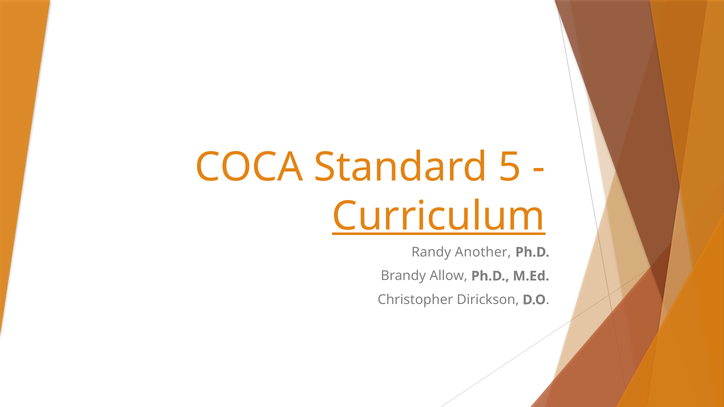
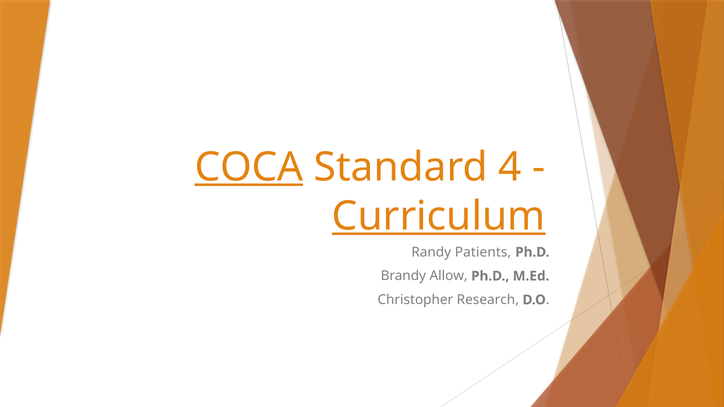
COCA underline: none -> present
5: 5 -> 4
Another: Another -> Patients
Dirickson: Dirickson -> Research
